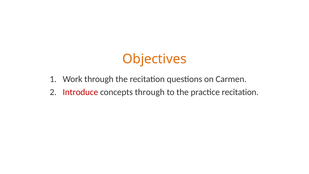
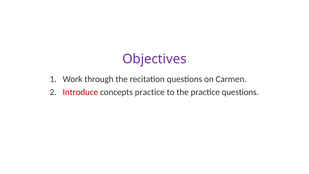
Objectives colour: orange -> purple
concepts through: through -> practice
practice recitation: recitation -> questions
